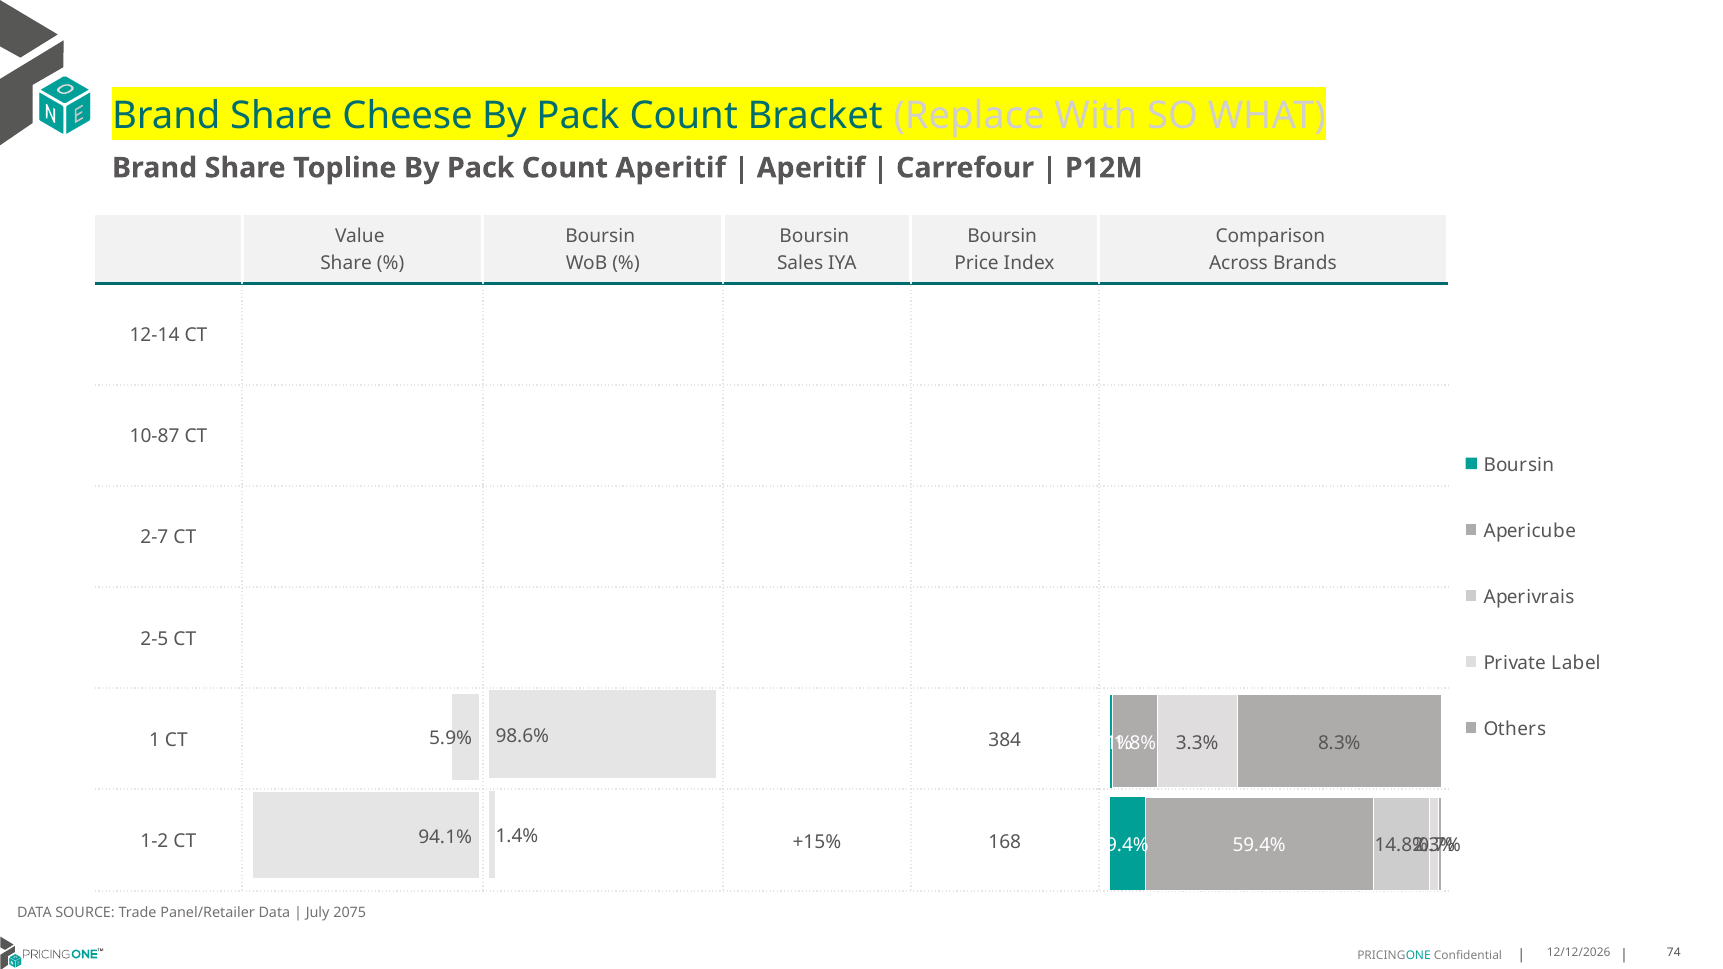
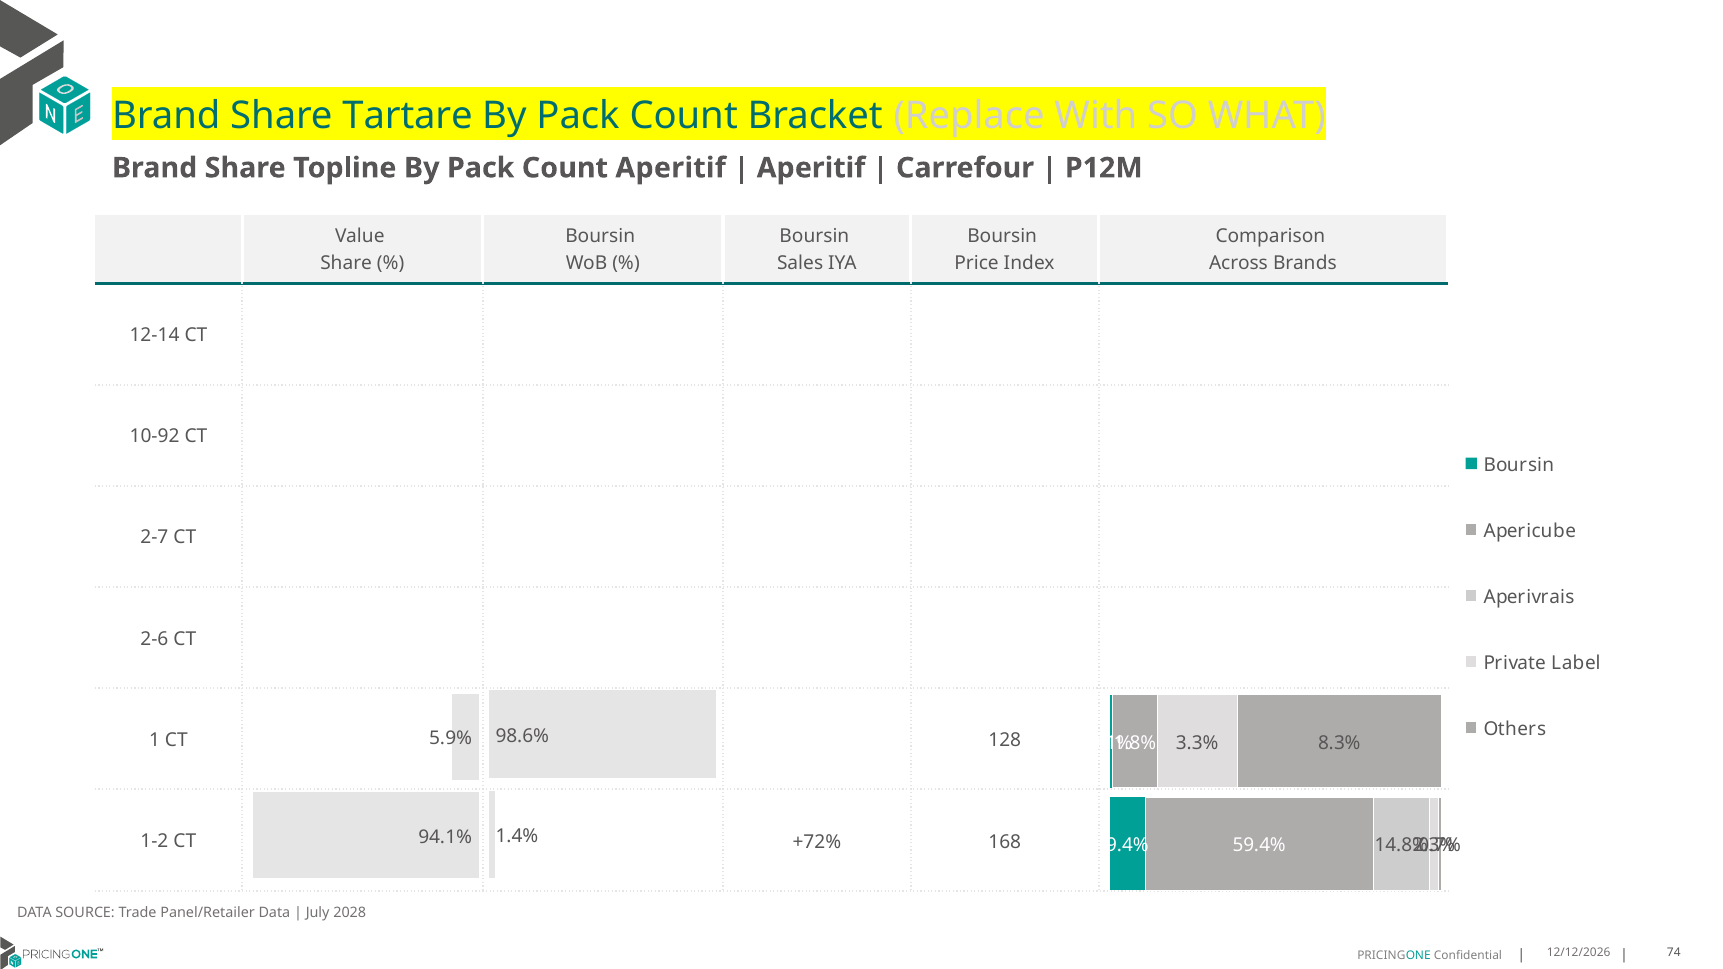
Cheese: Cheese -> Tartare
10-87: 10-87 -> 10-92
2-5: 2-5 -> 2-6
384: 384 -> 128
+15%: +15% -> +72%
2075: 2075 -> 2028
